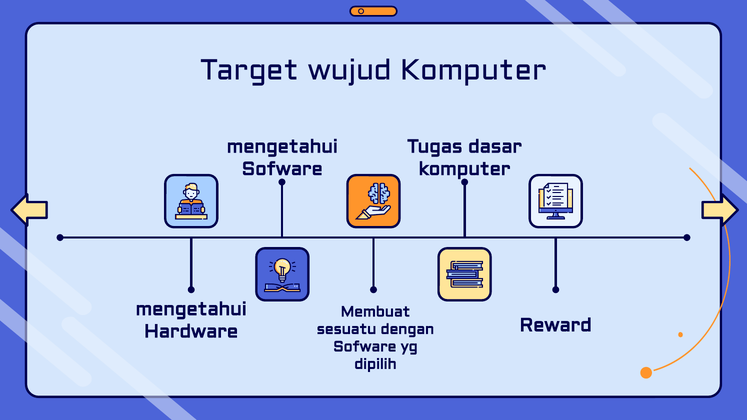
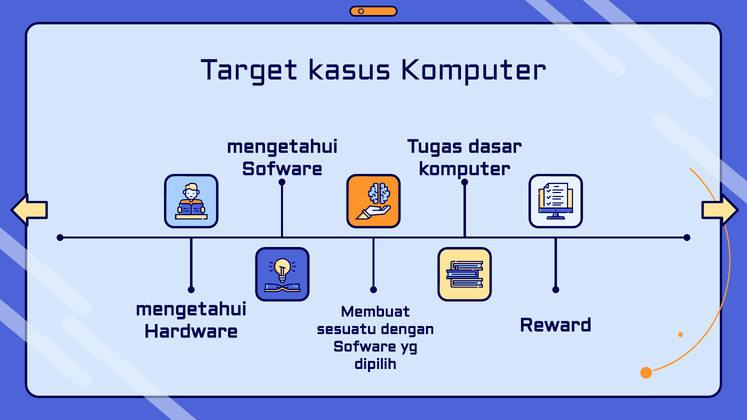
wujud: wujud -> kasus
